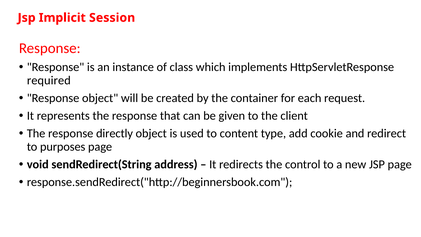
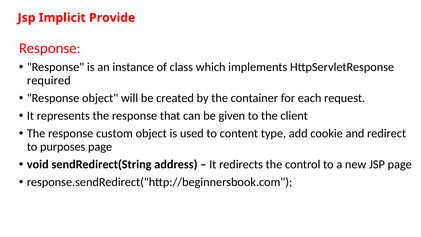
Session: Session -> Provide
directly: directly -> custom
